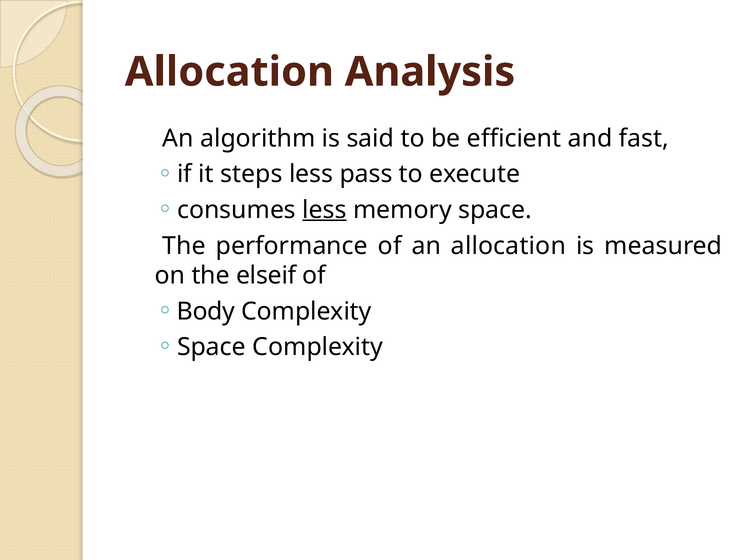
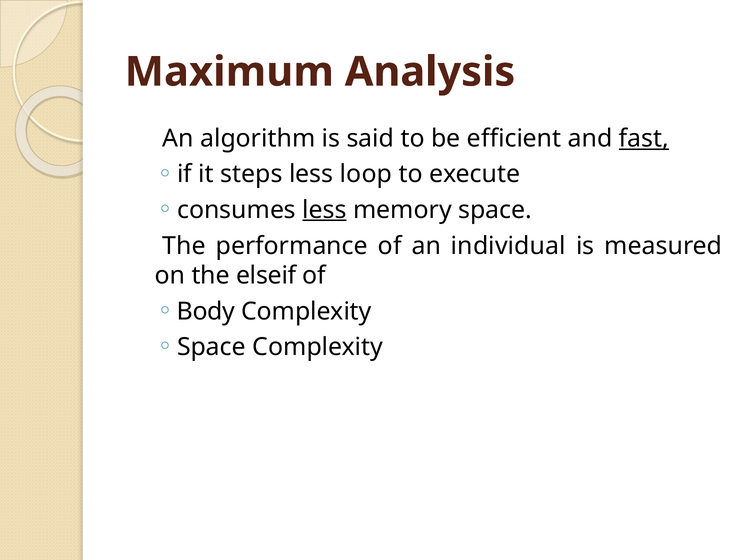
Allocation at (229, 72): Allocation -> Maximum
fast underline: none -> present
pass: pass -> loop
an allocation: allocation -> individual
